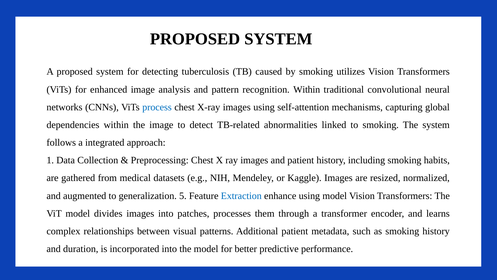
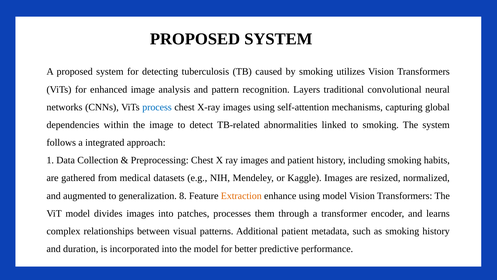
recognition Within: Within -> Layers
5: 5 -> 8
Extraction colour: blue -> orange
